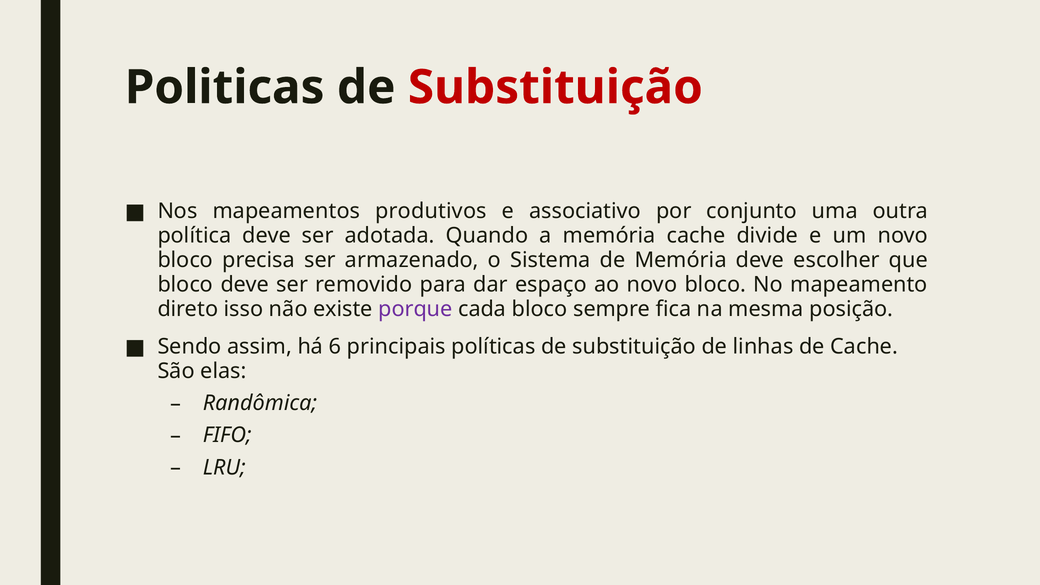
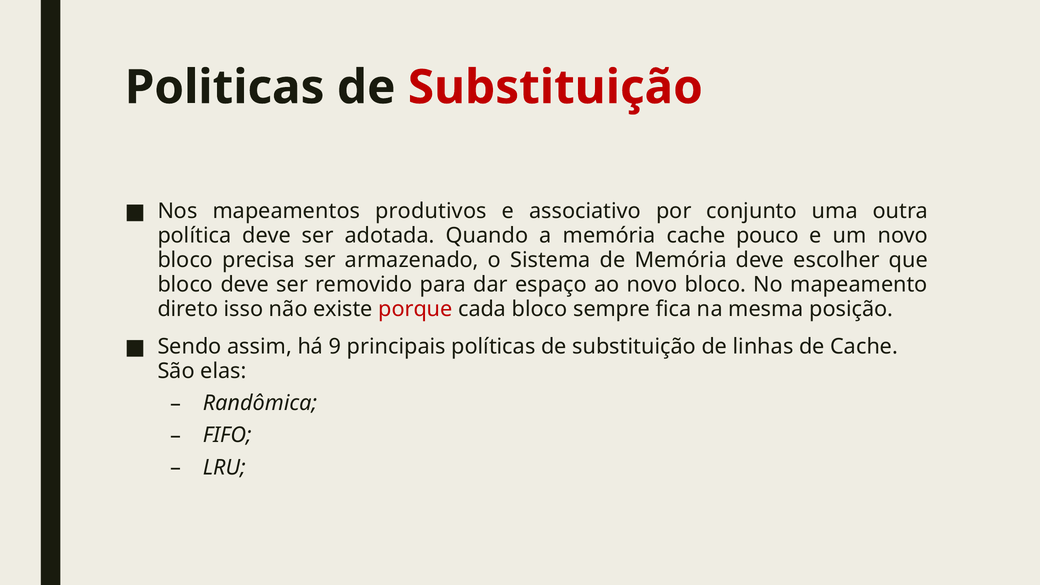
divide: divide -> pouco
porque colour: purple -> red
6: 6 -> 9
